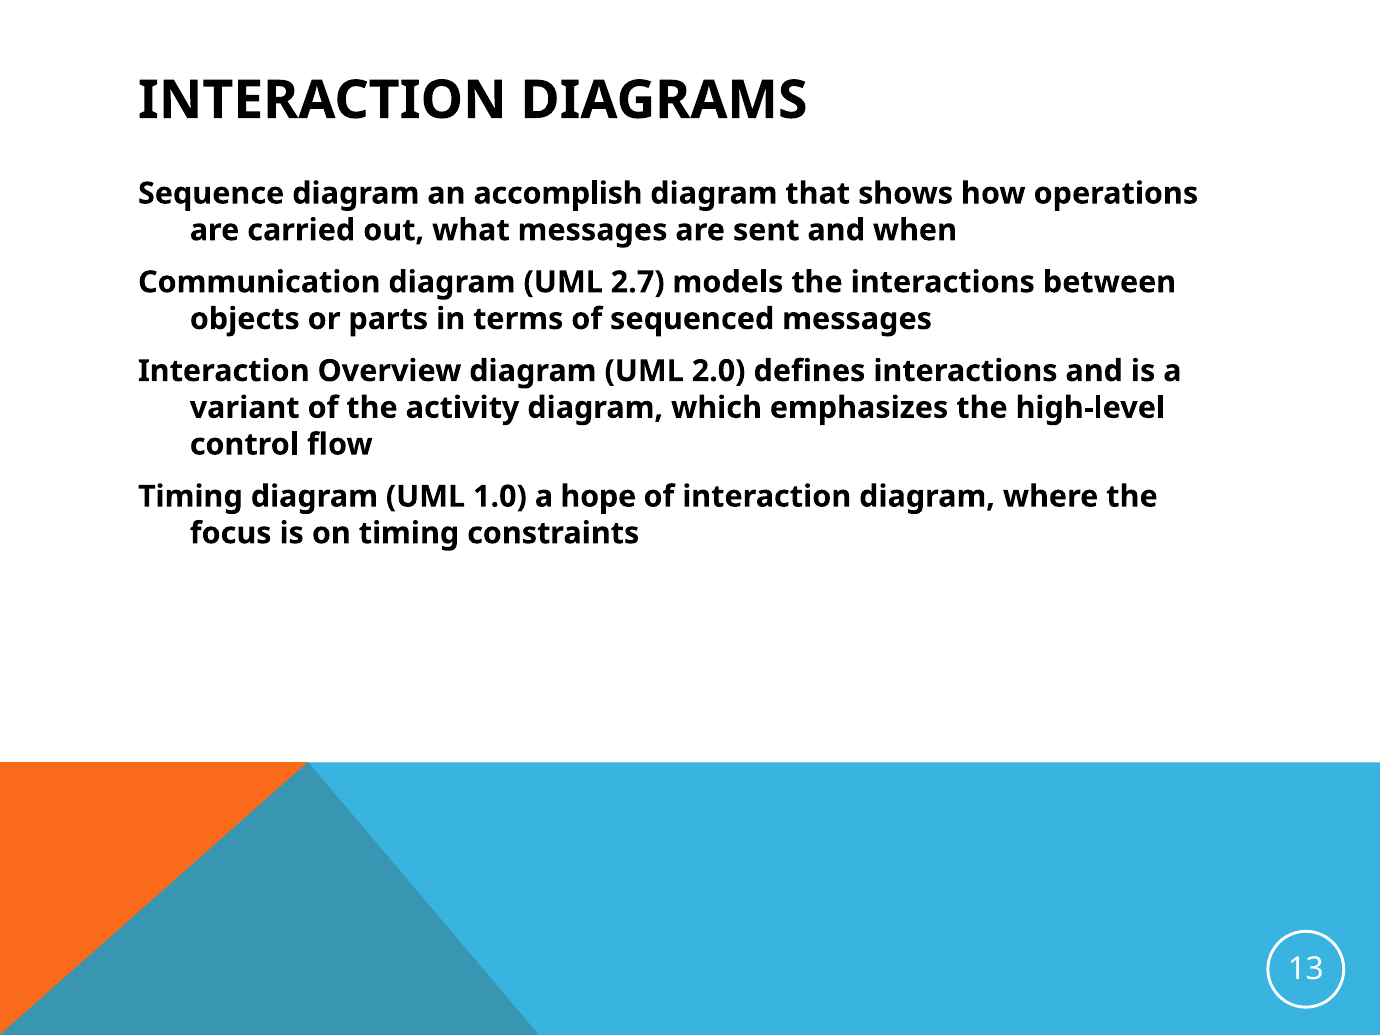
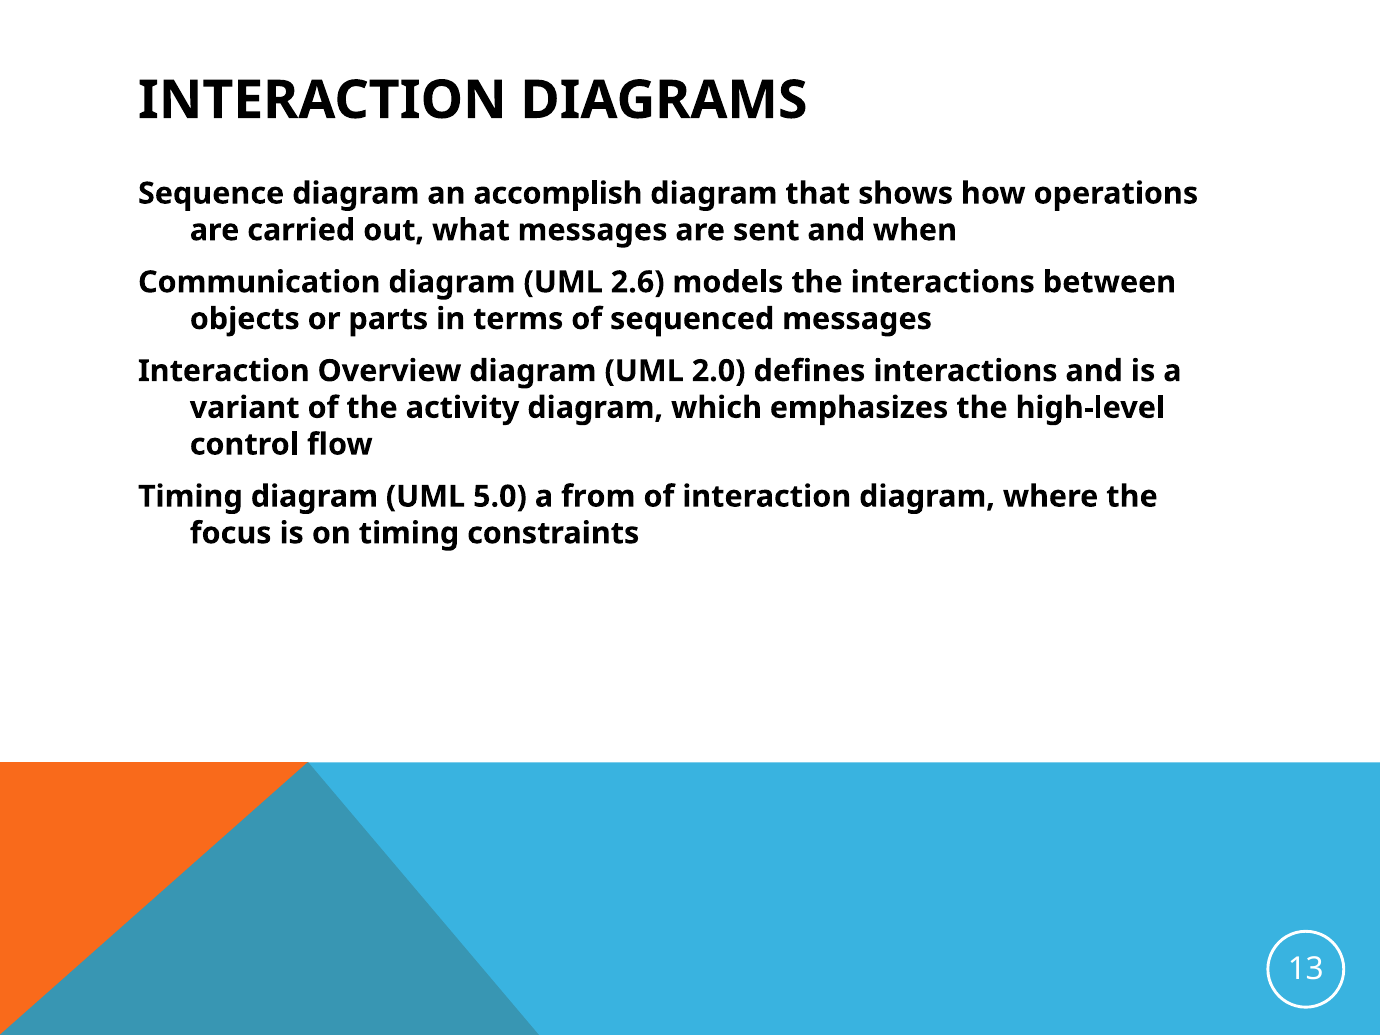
2.7: 2.7 -> 2.6
1.0: 1.0 -> 5.0
hope: hope -> from
